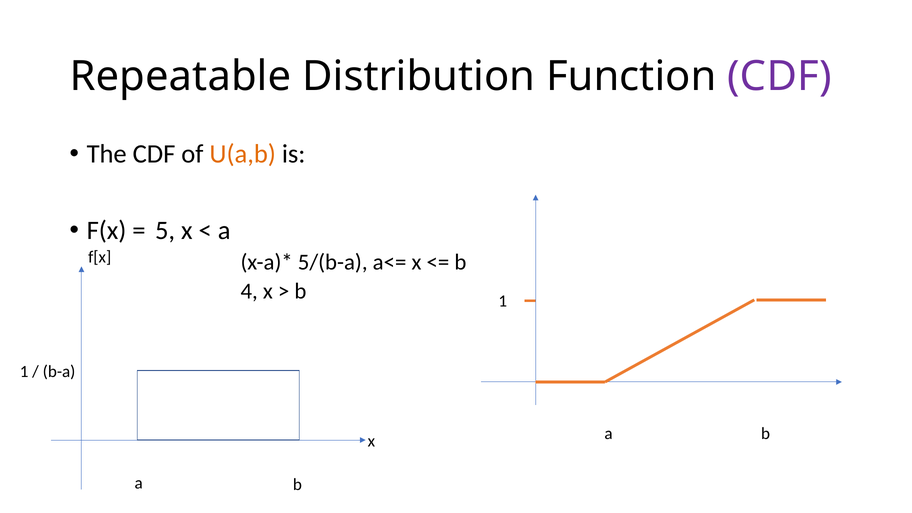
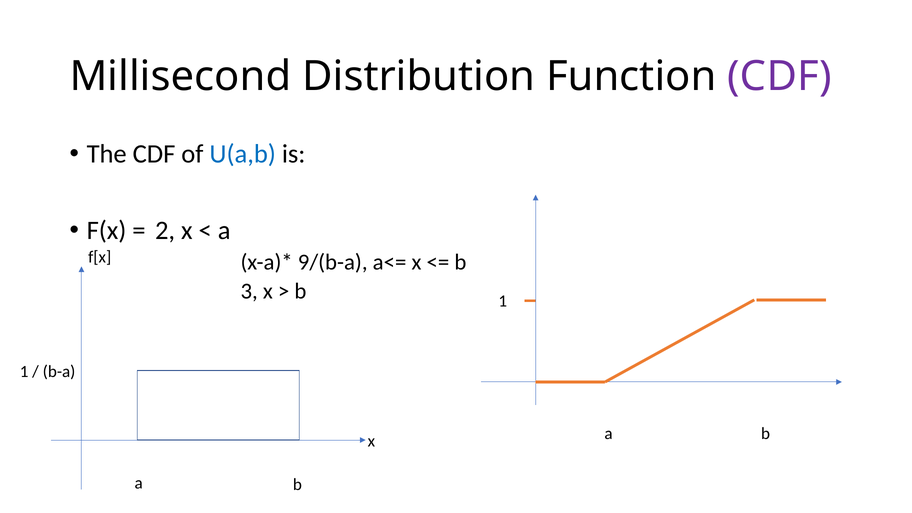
Repeatable: Repeatable -> Millisecond
U(a,b colour: orange -> blue
5: 5 -> 2
5/(b-a: 5/(b-a -> 9/(b-a
4: 4 -> 3
